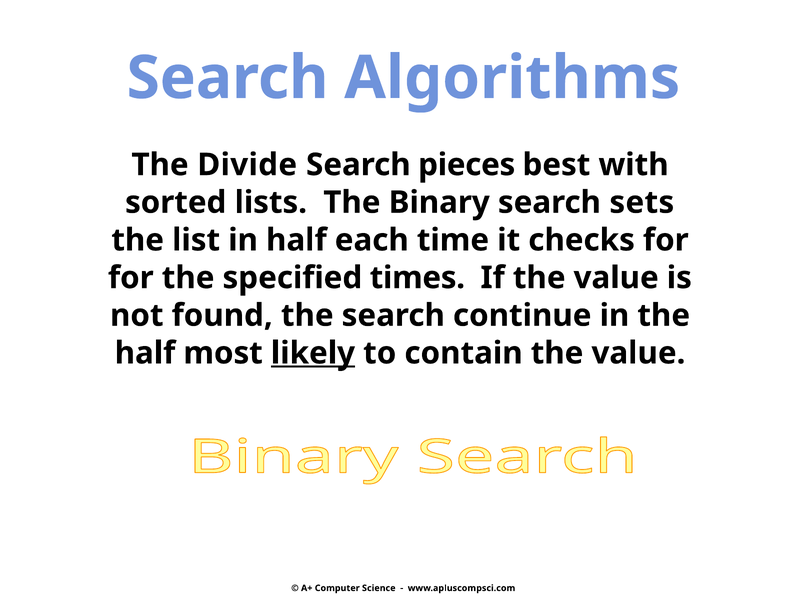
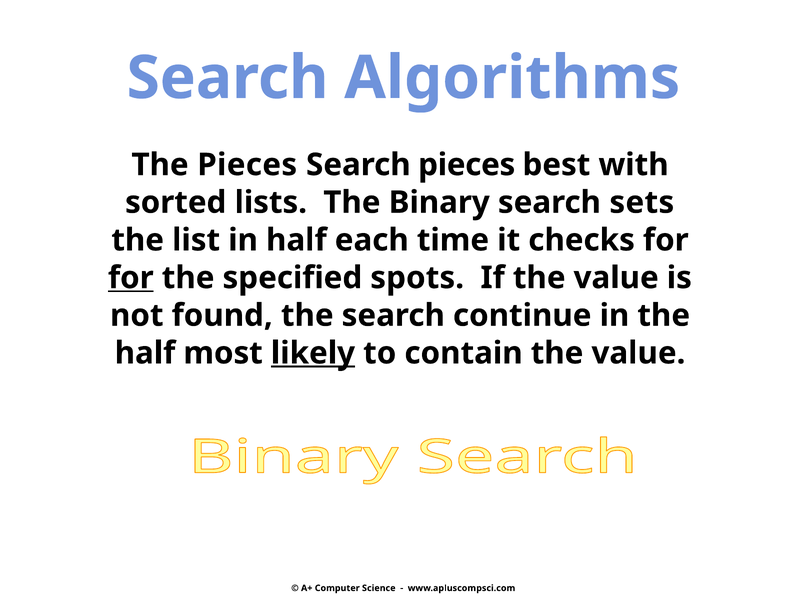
The Divide: Divide -> Pieces
for at (131, 278) underline: none -> present
times: times -> spots
